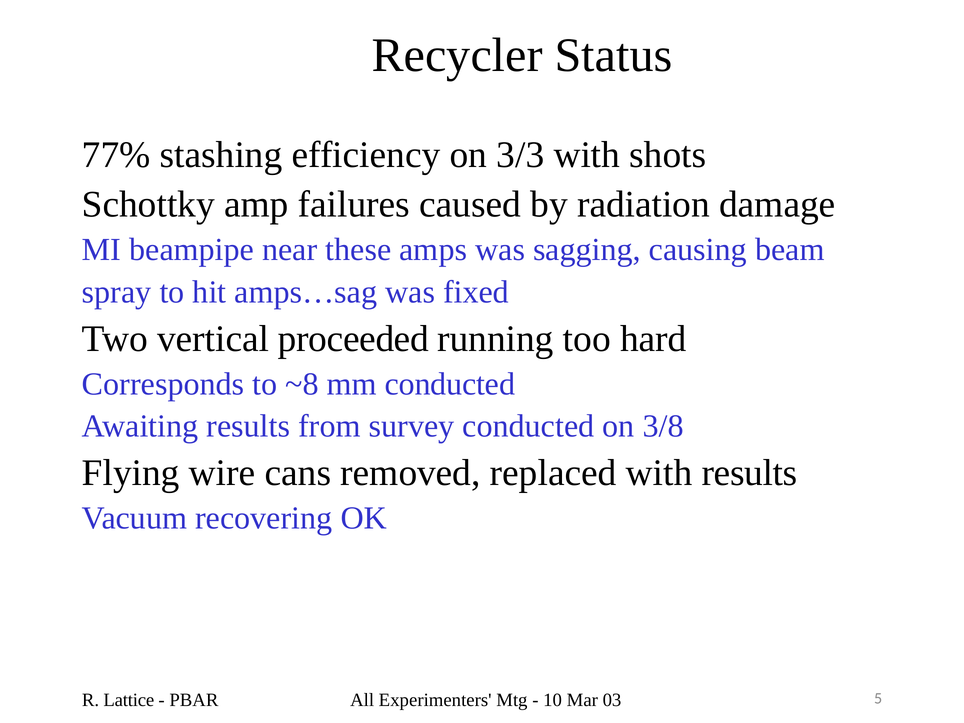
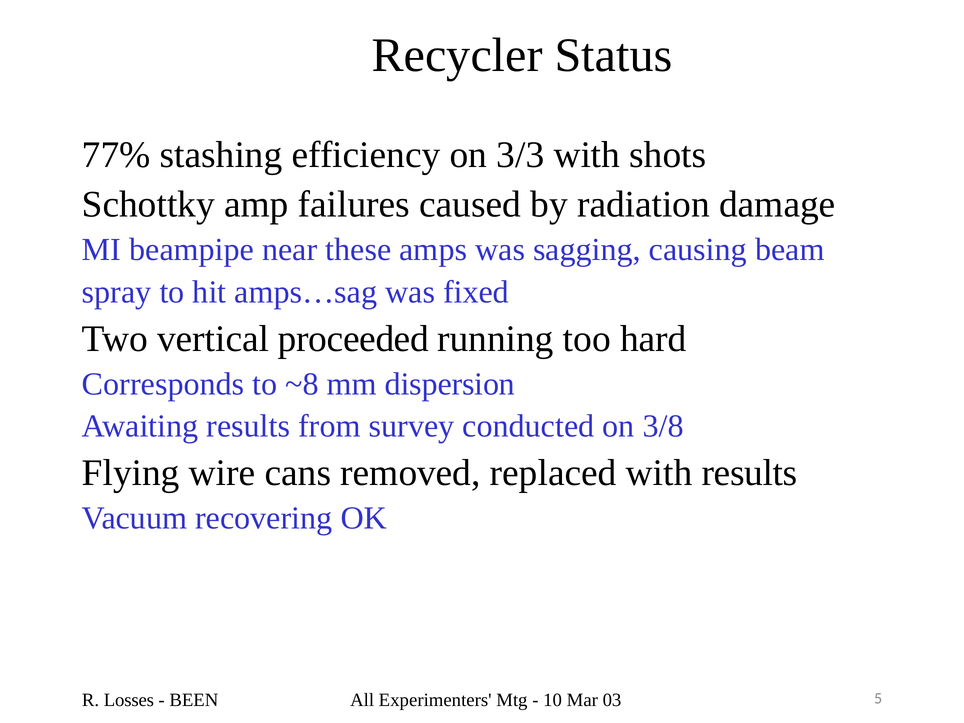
mm conducted: conducted -> dispersion
Lattice: Lattice -> Losses
PBAR: PBAR -> BEEN
